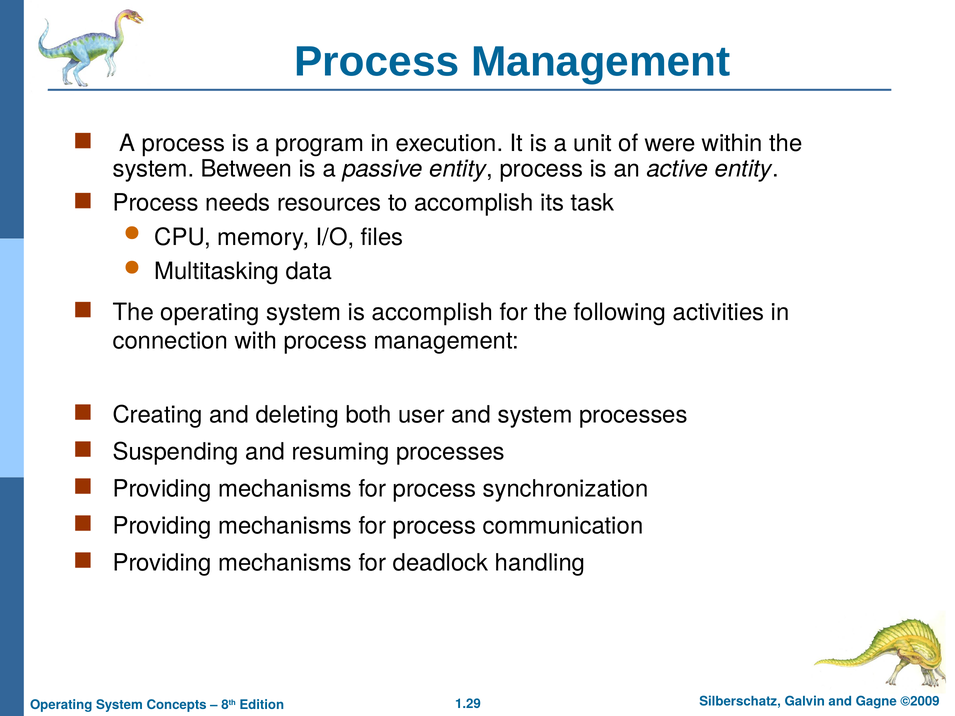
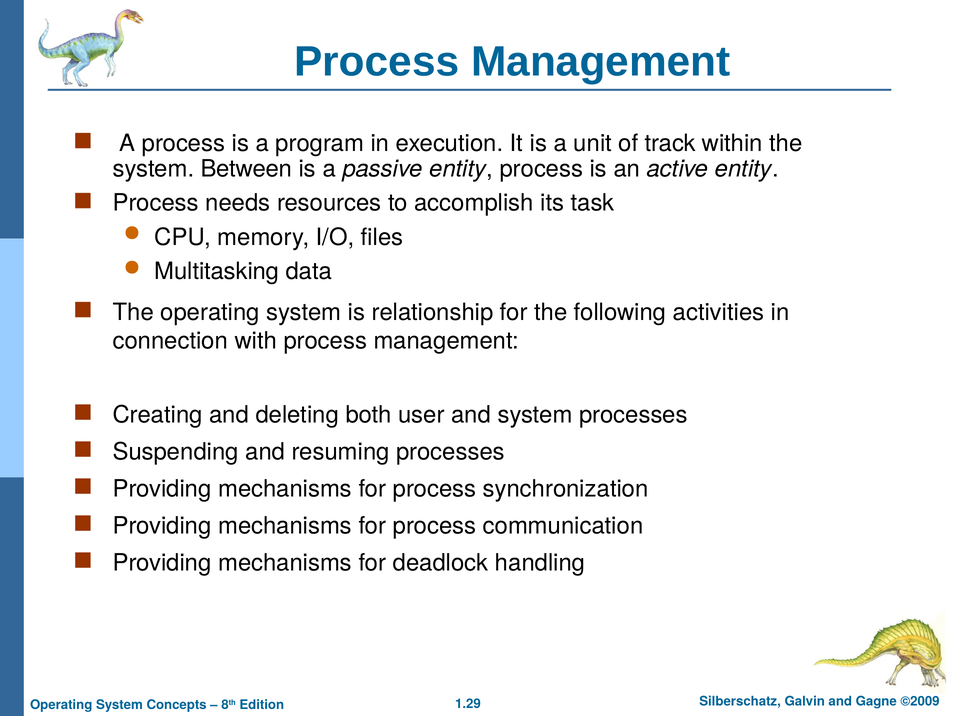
were: were -> track
is accomplish: accomplish -> relationship
